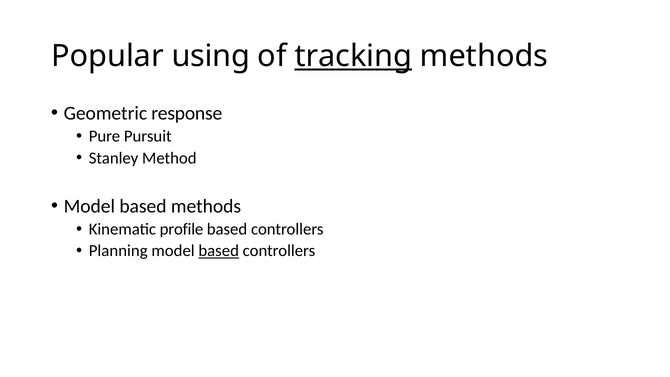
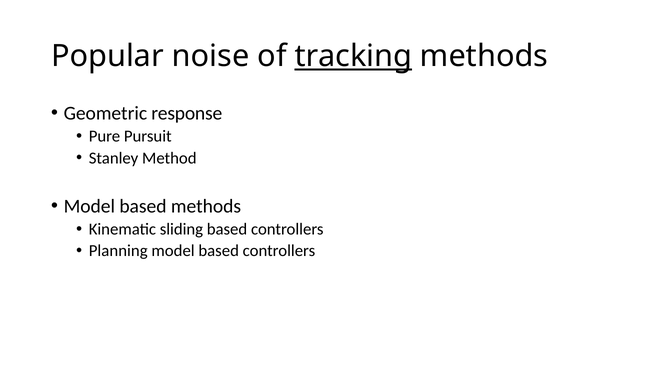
using: using -> noise
profile: profile -> sliding
based at (219, 251) underline: present -> none
